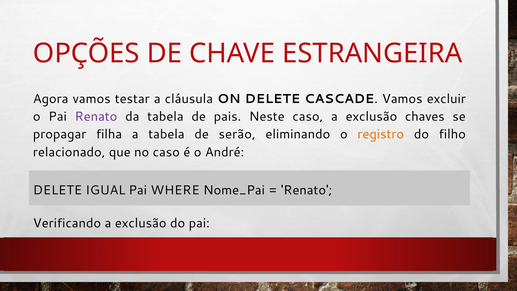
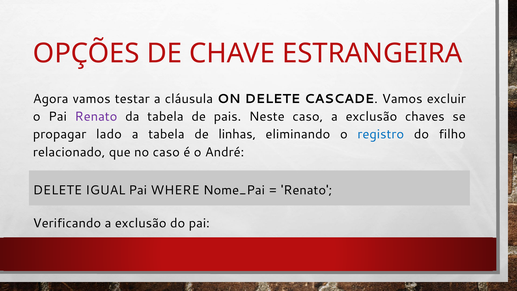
filha: filha -> lado
serão: serão -> linhas
registro colour: orange -> blue
